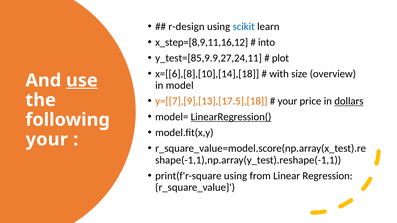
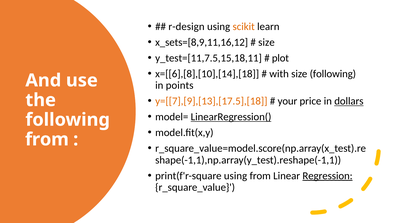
scikit colour: blue -> orange
x_step=[8,9,11,16,12: x_step=[8,9,11,16,12 -> x_sets=[8,9,11,16,12
into at (267, 42): into -> size
y_test=[85,9.9,27,24,11: y_test=[85,9.9,27,24,11 -> y_test=[11,7.5,15,18,11
size overview: overview -> following
use underline: present -> none
model: model -> points
your at (47, 140): your -> from
Regression underline: none -> present
